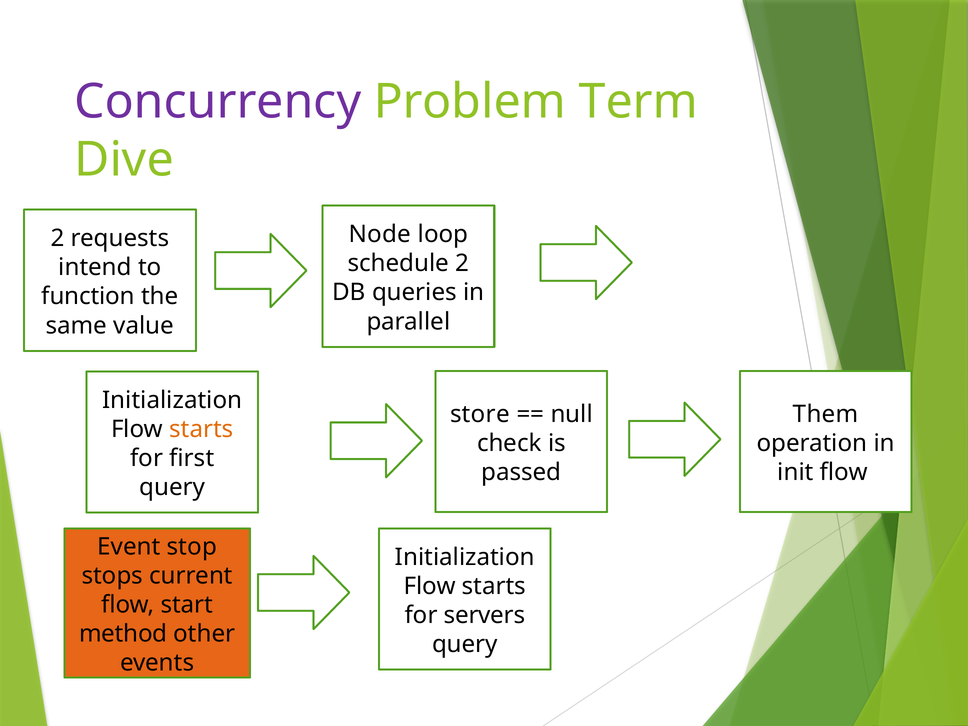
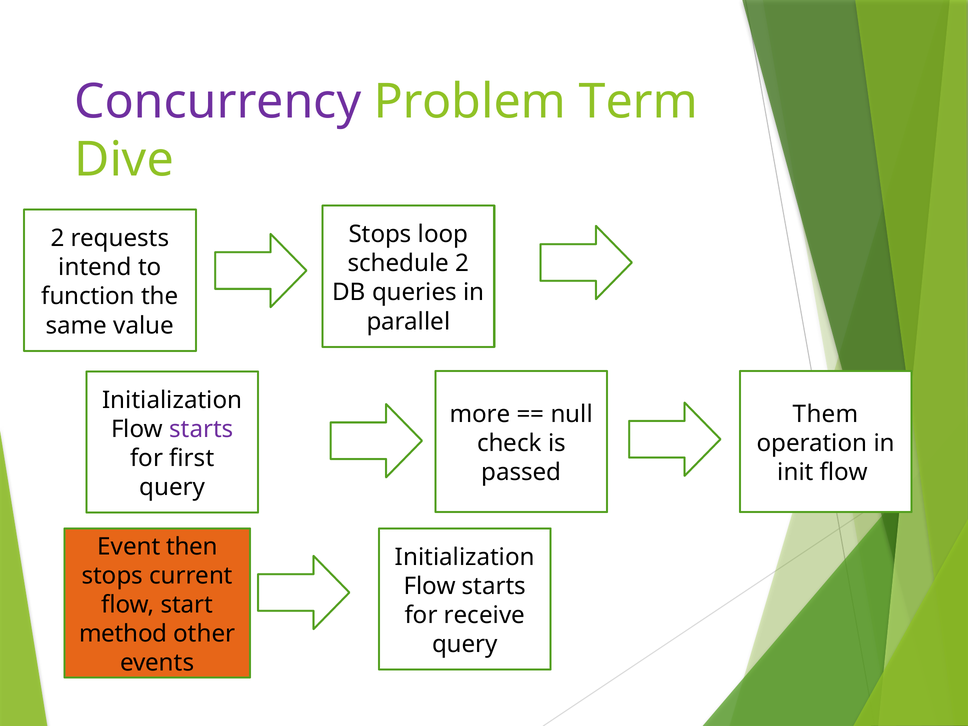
Node at (380, 234): Node -> Stops
store: store -> more
starts at (201, 429) colour: orange -> purple
stop: stop -> then
servers: servers -> receive
